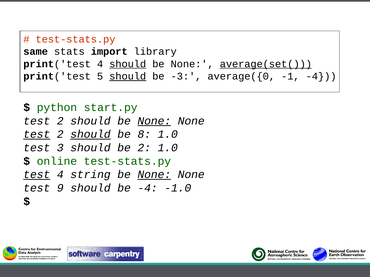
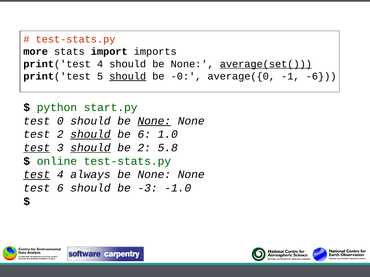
same: same -> more
library: library -> imports
should at (128, 64) underline: present -> none
-3: -3 -> -0
-1 -4: -4 -> -6
2 at (60, 121): 2 -> 0
test at (37, 135) underline: present -> none
be 8: 8 -> 6
test at (37, 148) underline: none -> present
should at (90, 148) underline: none -> present
2 1.0: 1.0 -> 5.8
string: string -> always
None at (154, 175) underline: present -> none
test 9: 9 -> 6
be -4: -4 -> -3
